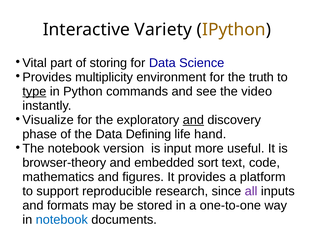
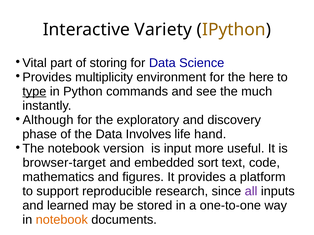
truth: truth -> here
video: video -> much
Visualize: Visualize -> Although
and at (193, 120) underline: present -> none
Defining: Defining -> Involves
browser-theory: browser-theory -> browser-target
formats: formats -> learned
notebook at (62, 220) colour: blue -> orange
